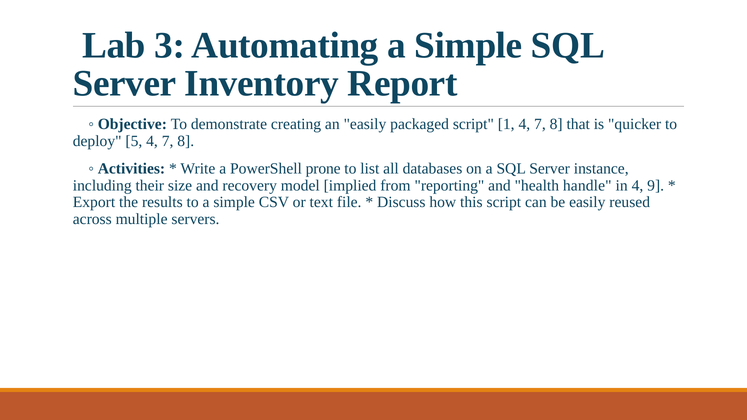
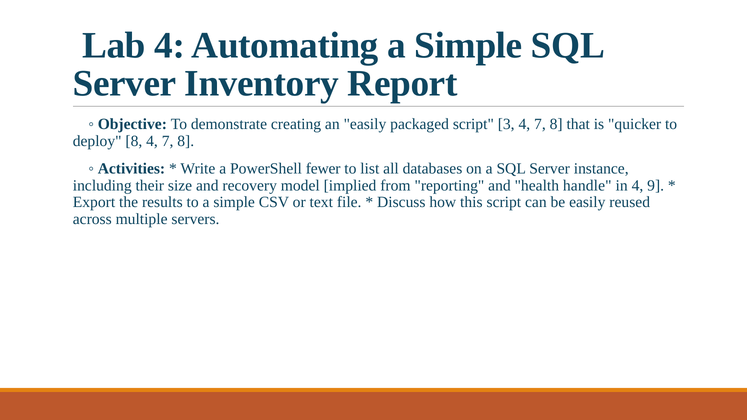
Lab 3: 3 -> 4
1: 1 -> 3
deploy 5: 5 -> 8
prone: prone -> fewer
